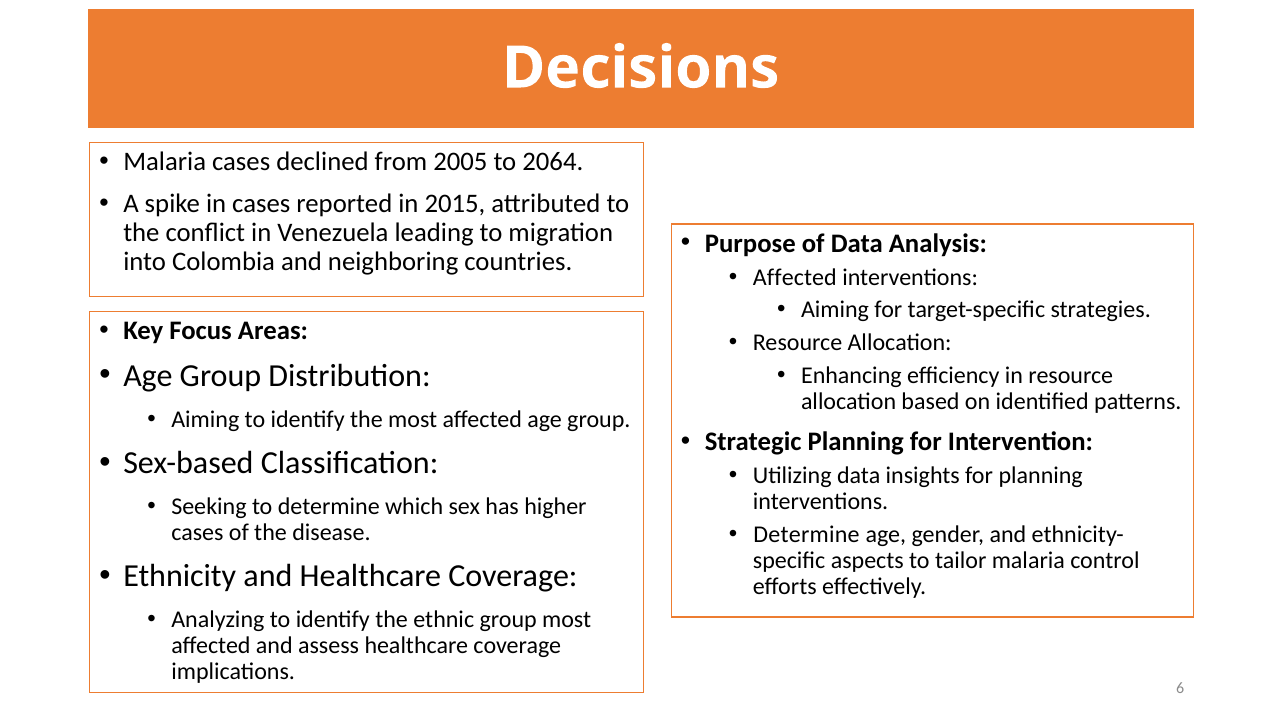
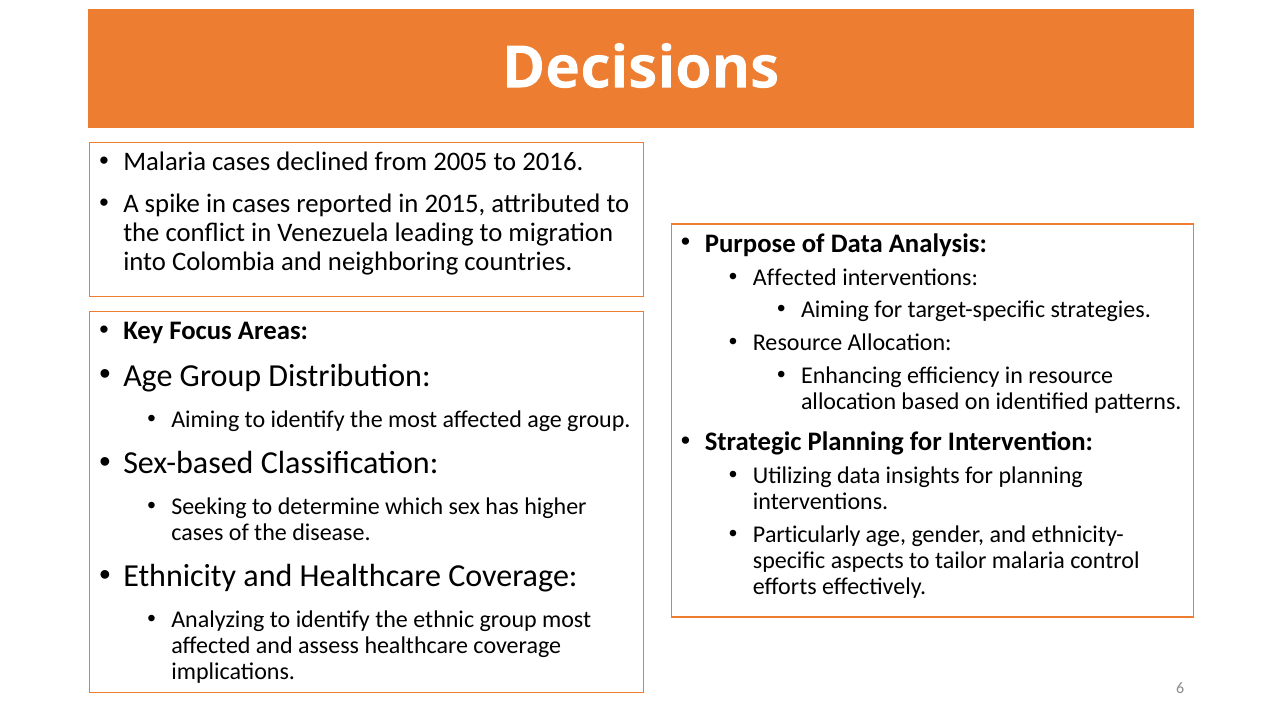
2064: 2064 -> 2016
Determine at (806, 535): Determine -> Particularly
